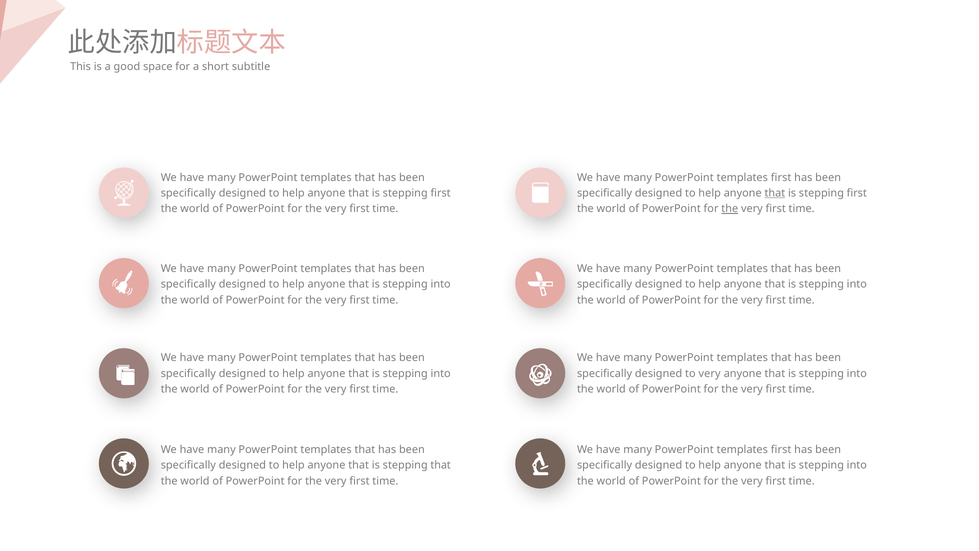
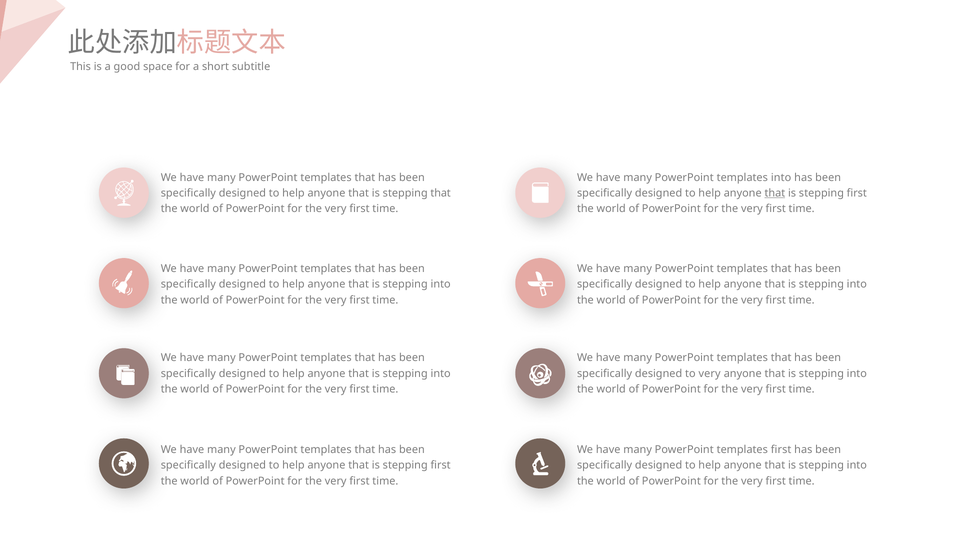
first at (781, 177): first -> into
first at (441, 193): first -> that
the at (730, 209) underline: present -> none
that at (441, 465): that -> first
